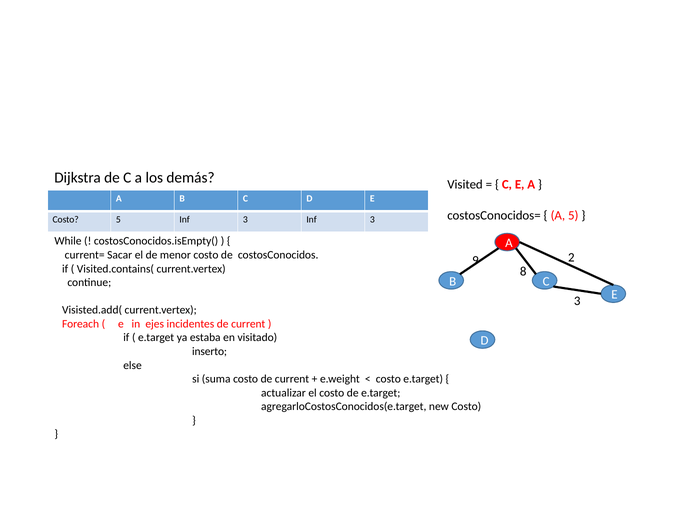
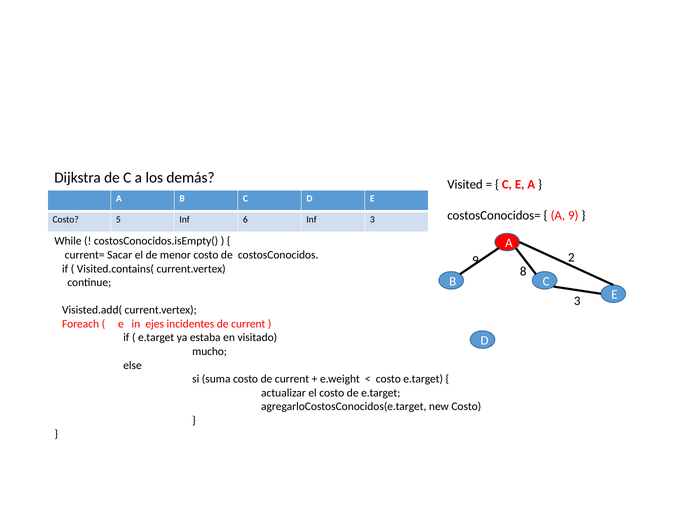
A 5: 5 -> 9
5 Inf 3: 3 -> 6
inserto: inserto -> mucho
